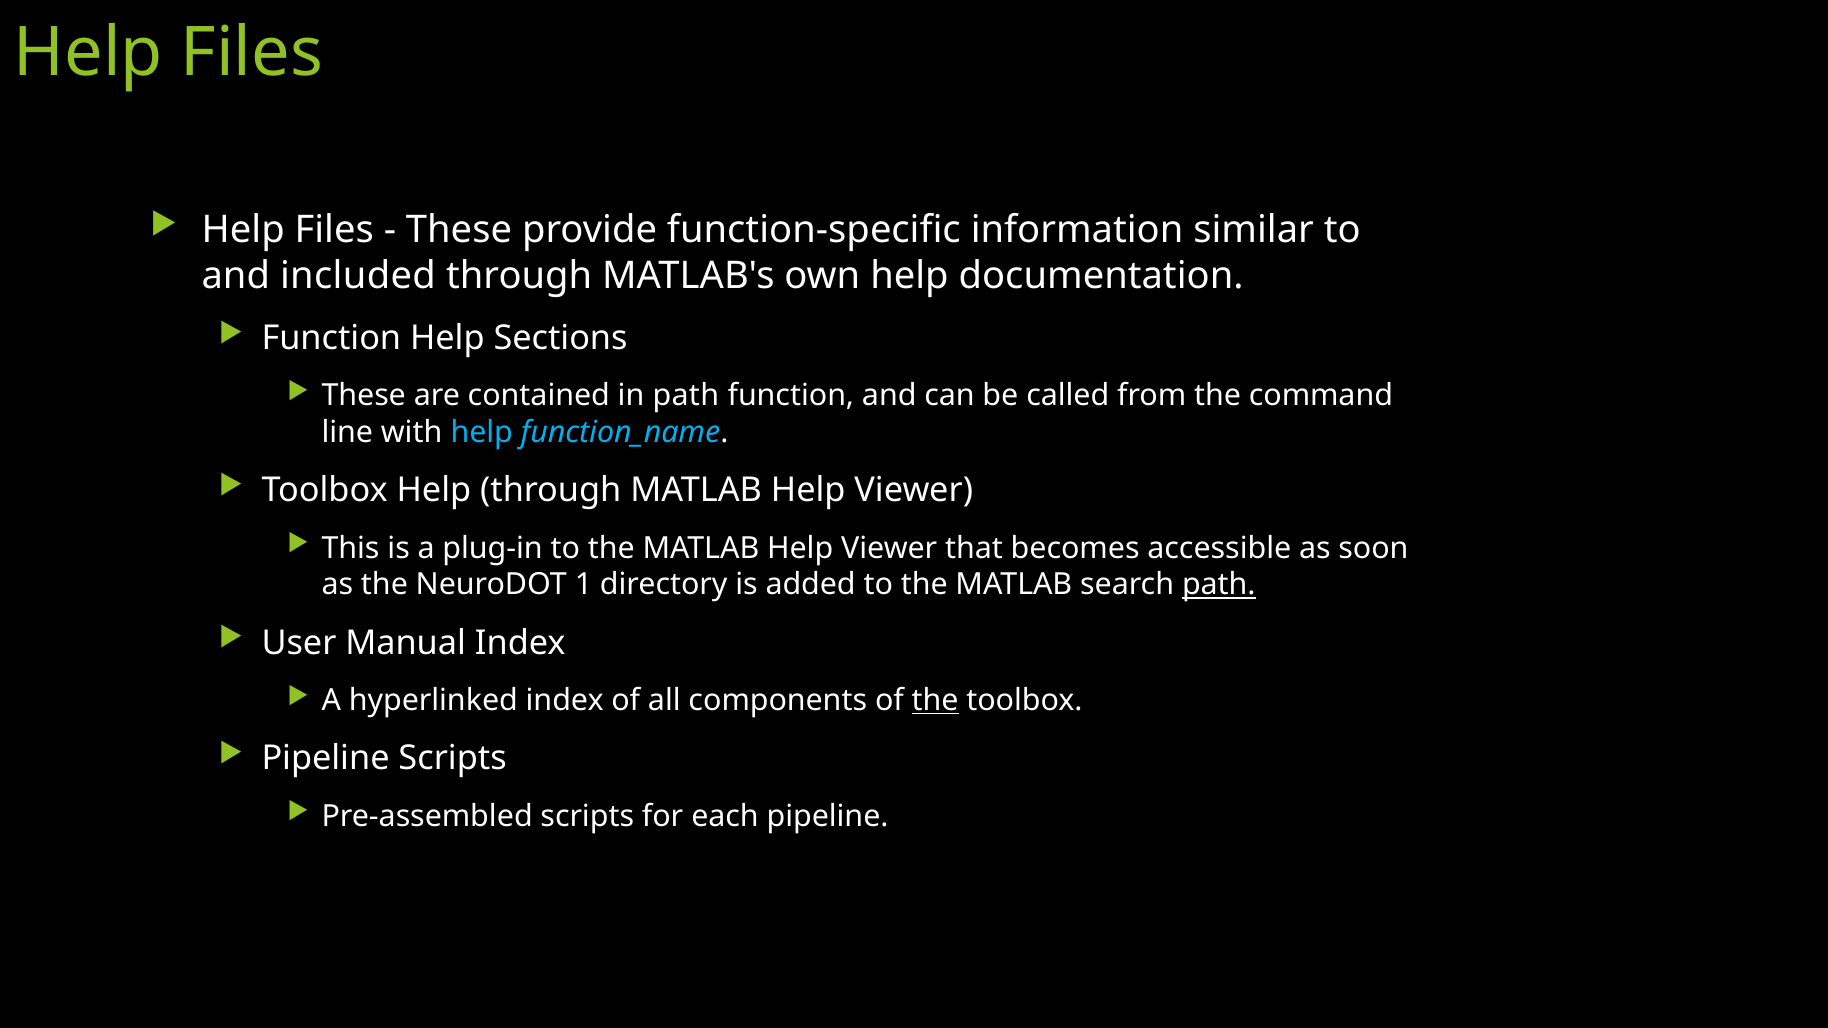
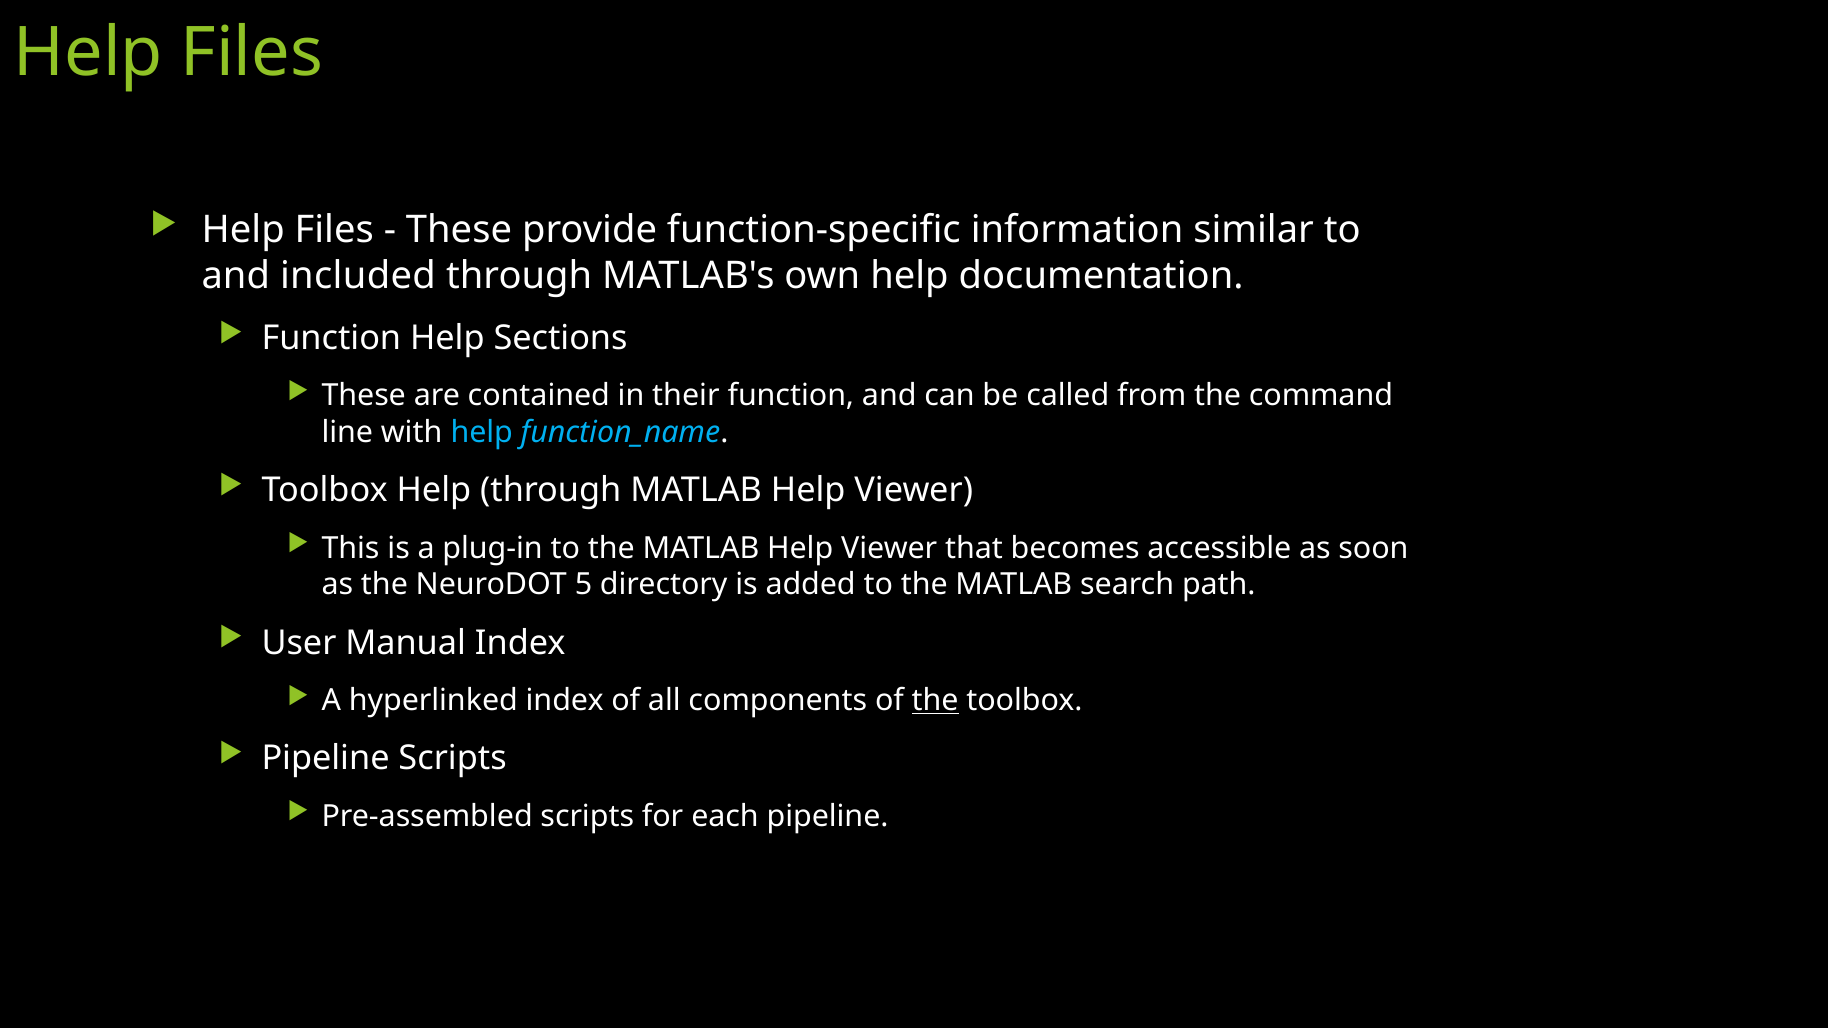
in path: path -> their
1: 1 -> 5
path at (1219, 585) underline: present -> none
